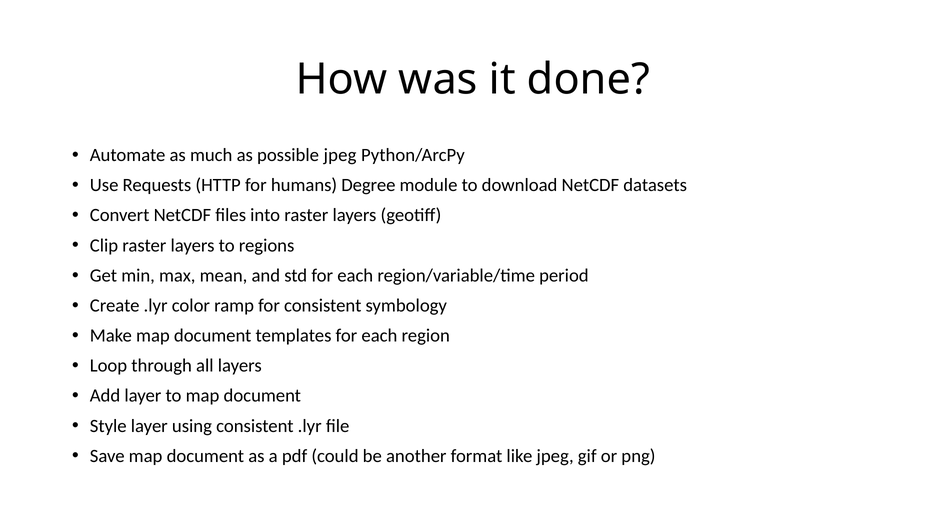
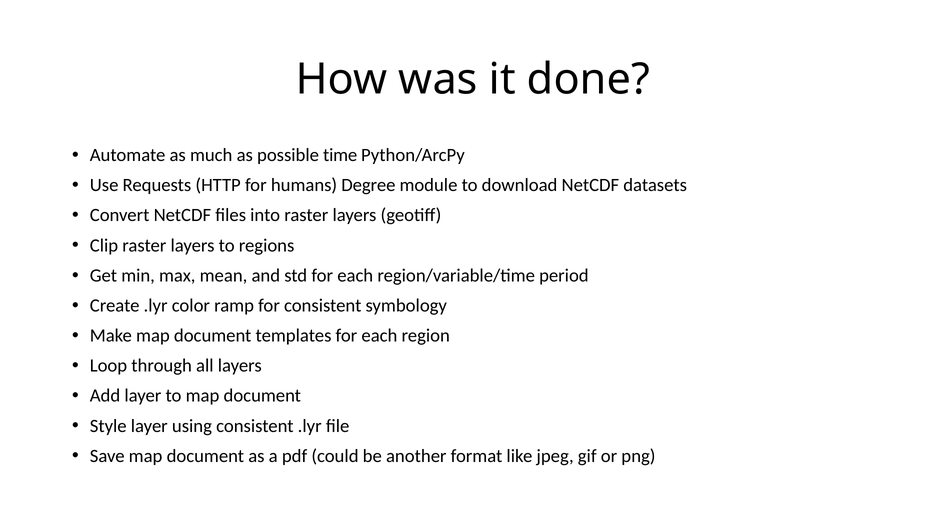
possible jpeg: jpeg -> time
